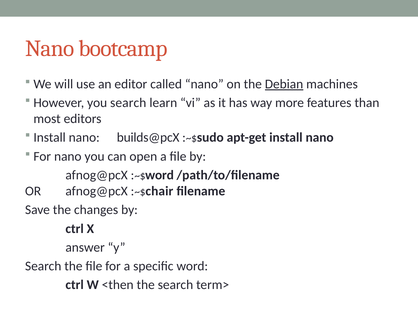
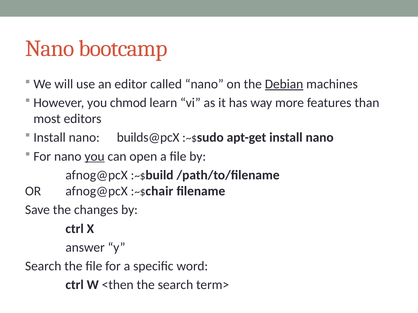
you search: search -> chmod
you at (95, 157) underline: none -> present
word at (160, 175): word -> build
